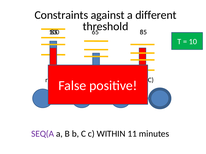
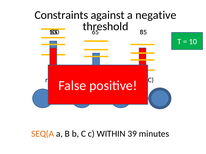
a different: different -> negative
SEQ(A colour: purple -> orange
11: 11 -> 39
